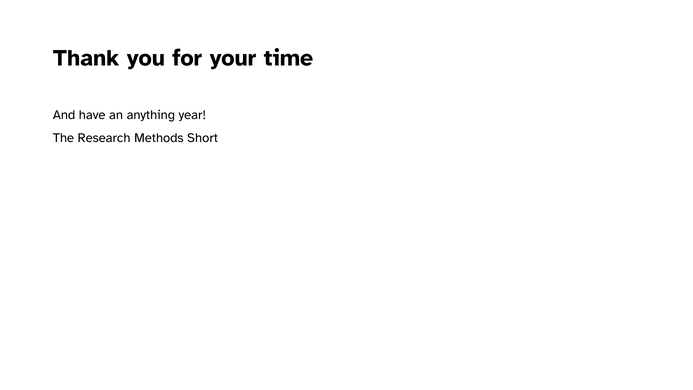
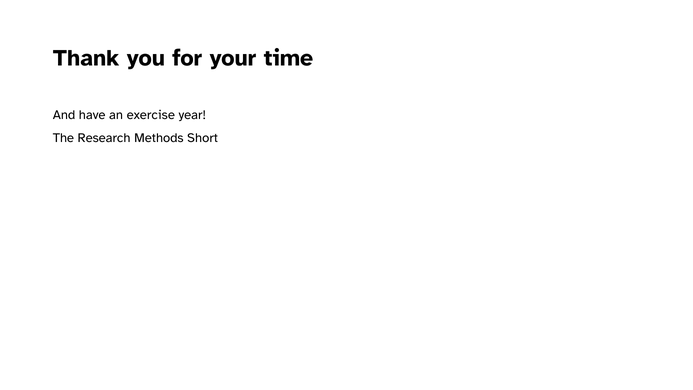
anything: anything -> exercise
